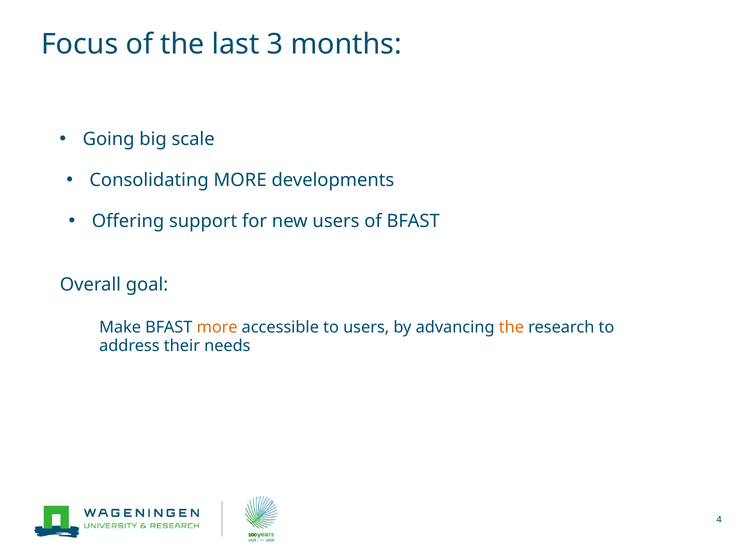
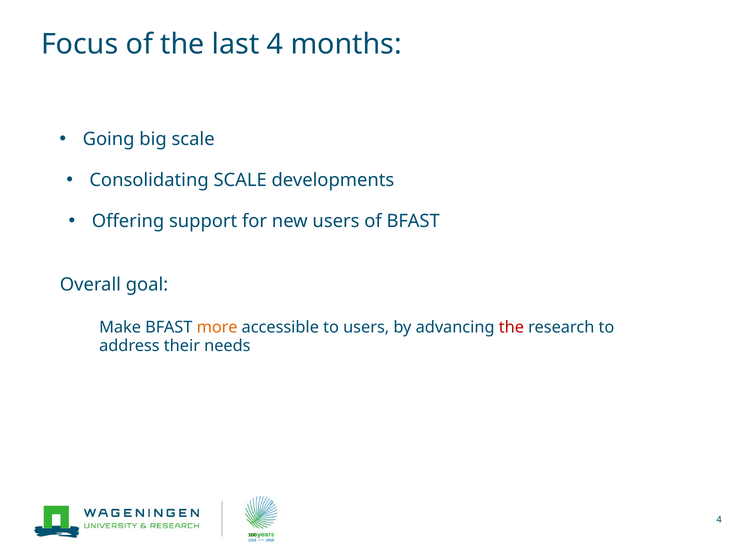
last 3: 3 -> 4
Consolidating MORE: MORE -> SCALE
the at (511, 327) colour: orange -> red
